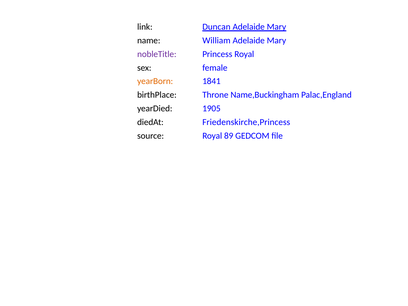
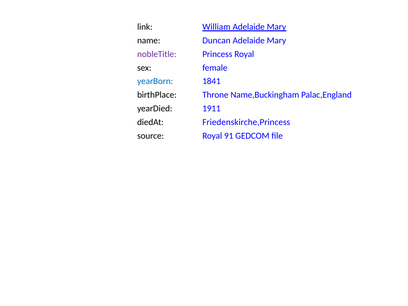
Duncan: Duncan -> William
William: William -> Duncan
yearBorn colour: orange -> blue
1905: 1905 -> 1911
89: 89 -> 91
